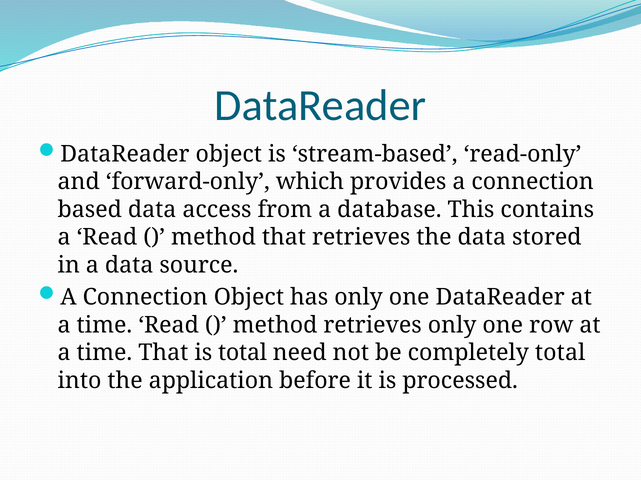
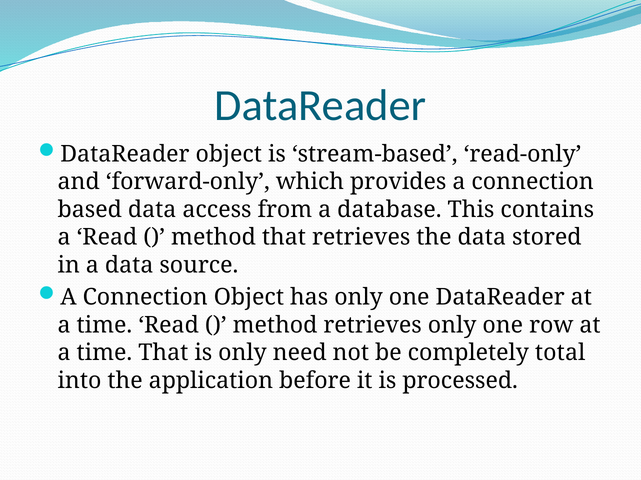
is total: total -> only
